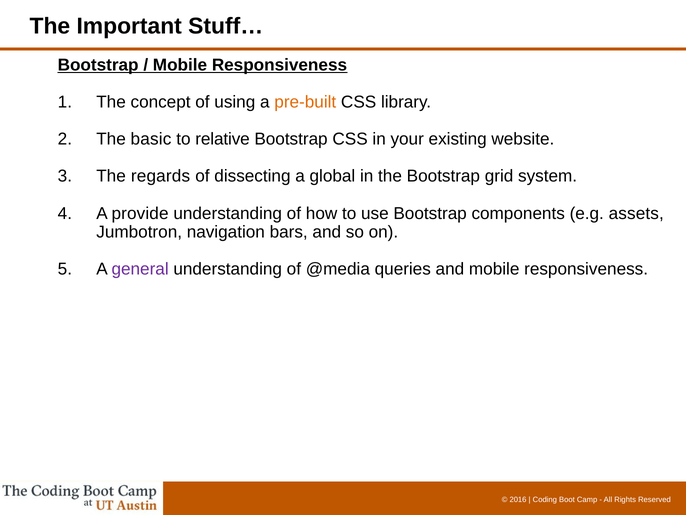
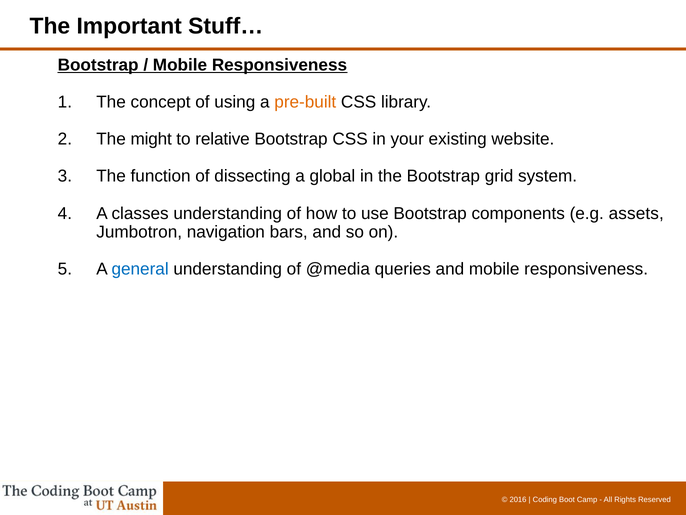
basic: basic -> might
regards: regards -> function
provide: provide -> classes
general colour: purple -> blue
